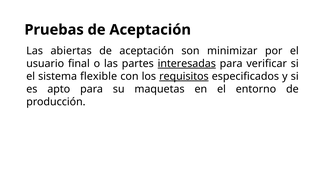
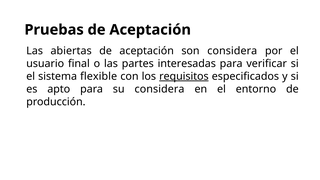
son minimizar: minimizar -> considera
interesadas underline: present -> none
su maquetas: maquetas -> considera
